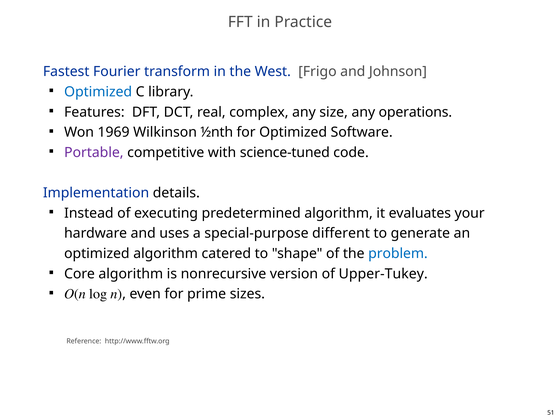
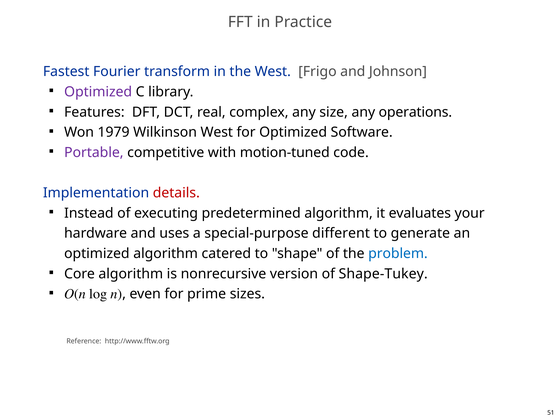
Optimized at (98, 92) colour: blue -> purple
1969: 1969 -> 1979
Wilkinson ½nth: ½nth -> West
science-tuned: science-tuned -> motion-tuned
details colour: black -> red
Upper-Tukey: Upper-Tukey -> Shape-Tukey
